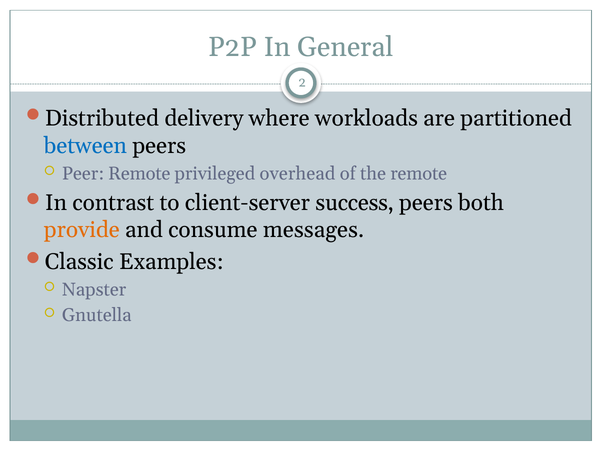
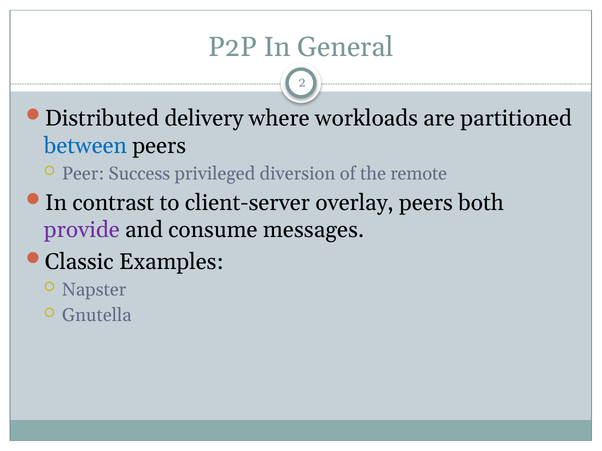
Peer Remote: Remote -> Success
overhead: overhead -> diversion
success: success -> overlay
provide colour: orange -> purple
